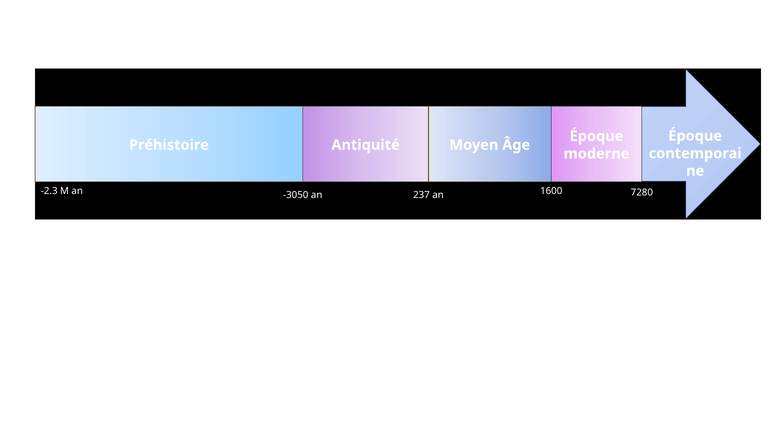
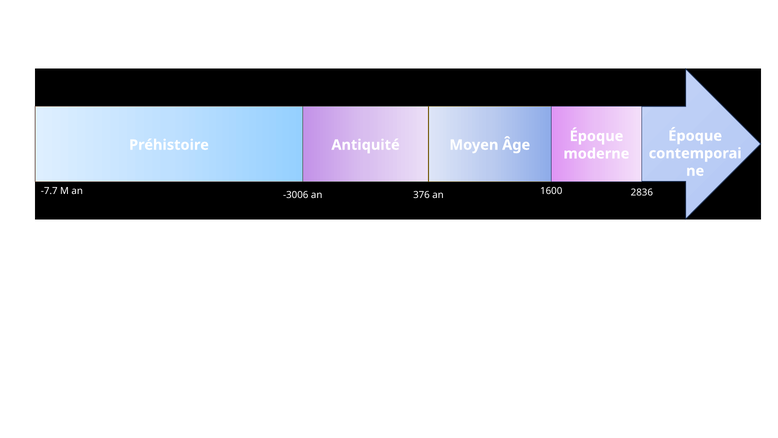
-2.3: -2.3 -> -7.7
-3050: -3050 -> -3006
237: 237 -> 376
7280: 7280 -> 2836
